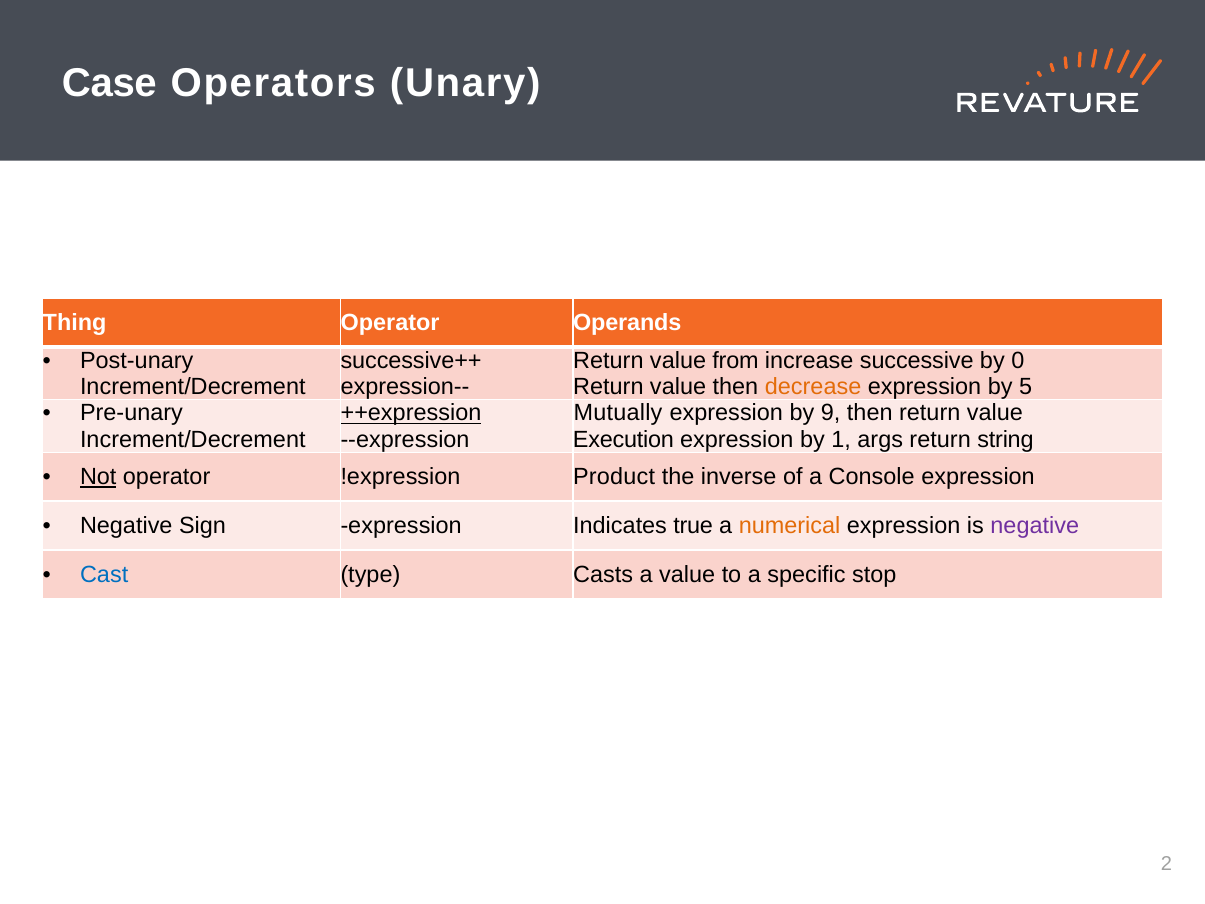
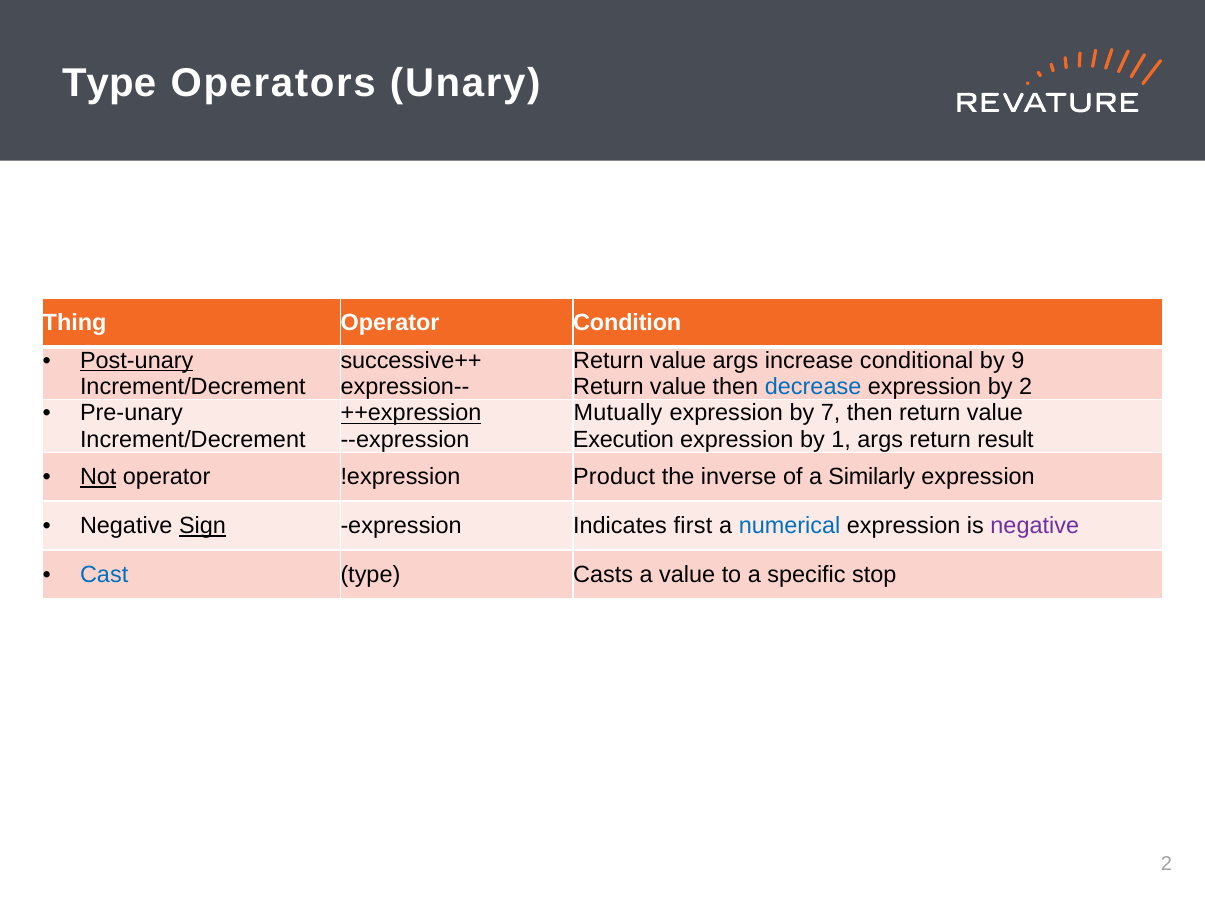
Case at (109, 83): Case -> Type
Operands: Operands -> Condition
Post-unary underline: none -> present
value from: from -> args
successive: successive -> conditional
0: 0 -> 9
decrease colour: orange -> blue
by 5: 5 -> 2
9: 9 -> 7
string: string -> result
Console: Console -> Similarly
Sign underline: none -> present
true: true -> first
numerical colour: orange -> blue
